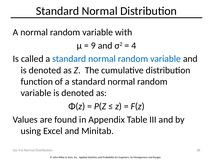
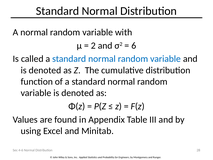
9: 9 -> 2
4: 4 -> 6
